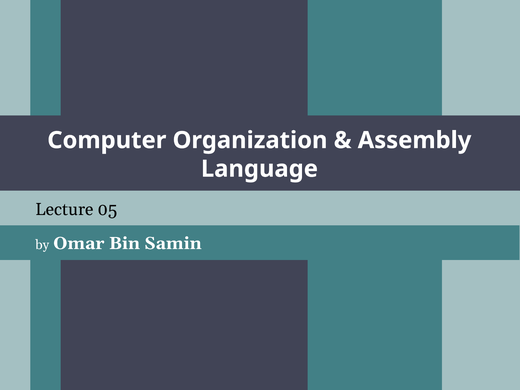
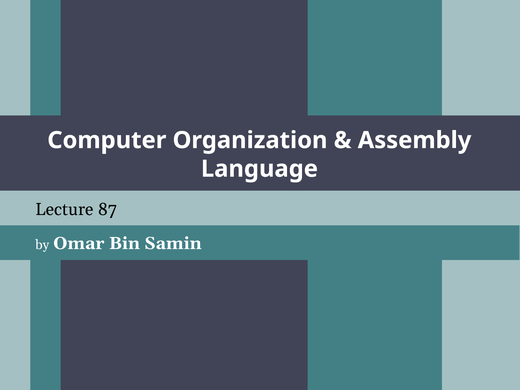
05: 05 -> 87
